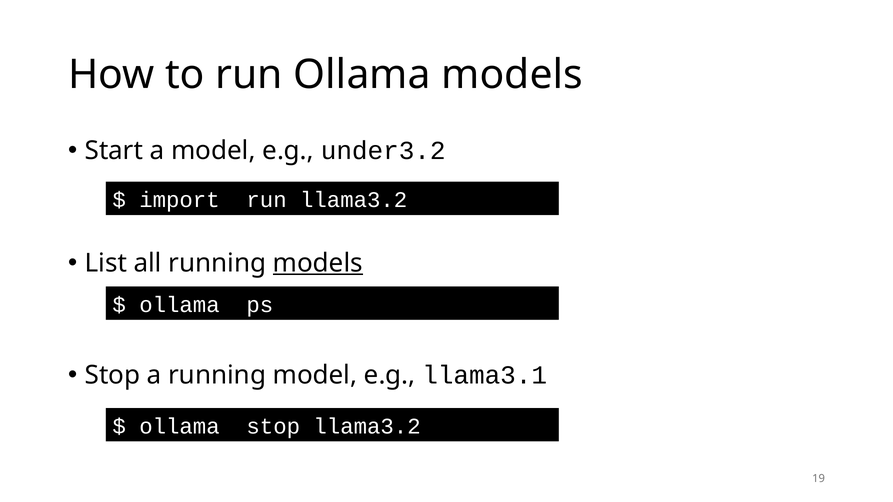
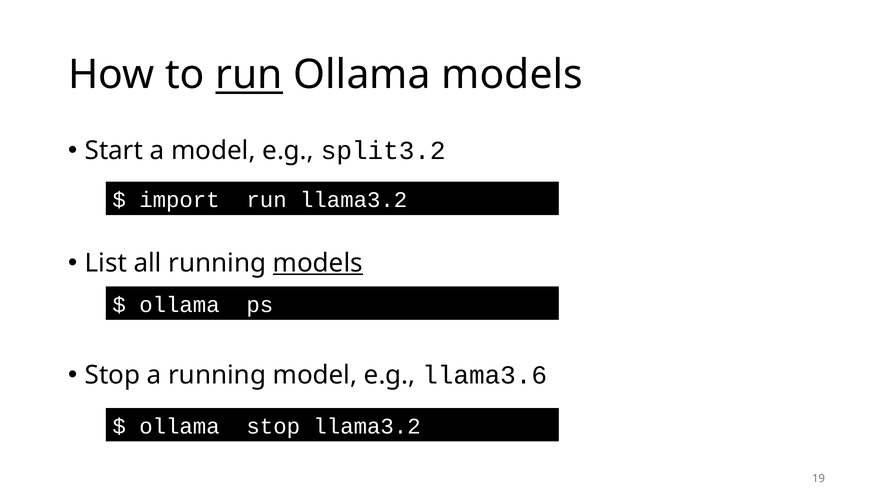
run at (249, 75) underline: none -> present
under3.2: under3.2 -> split3.2
llama3.1: llama3.1 -> llama3.6
